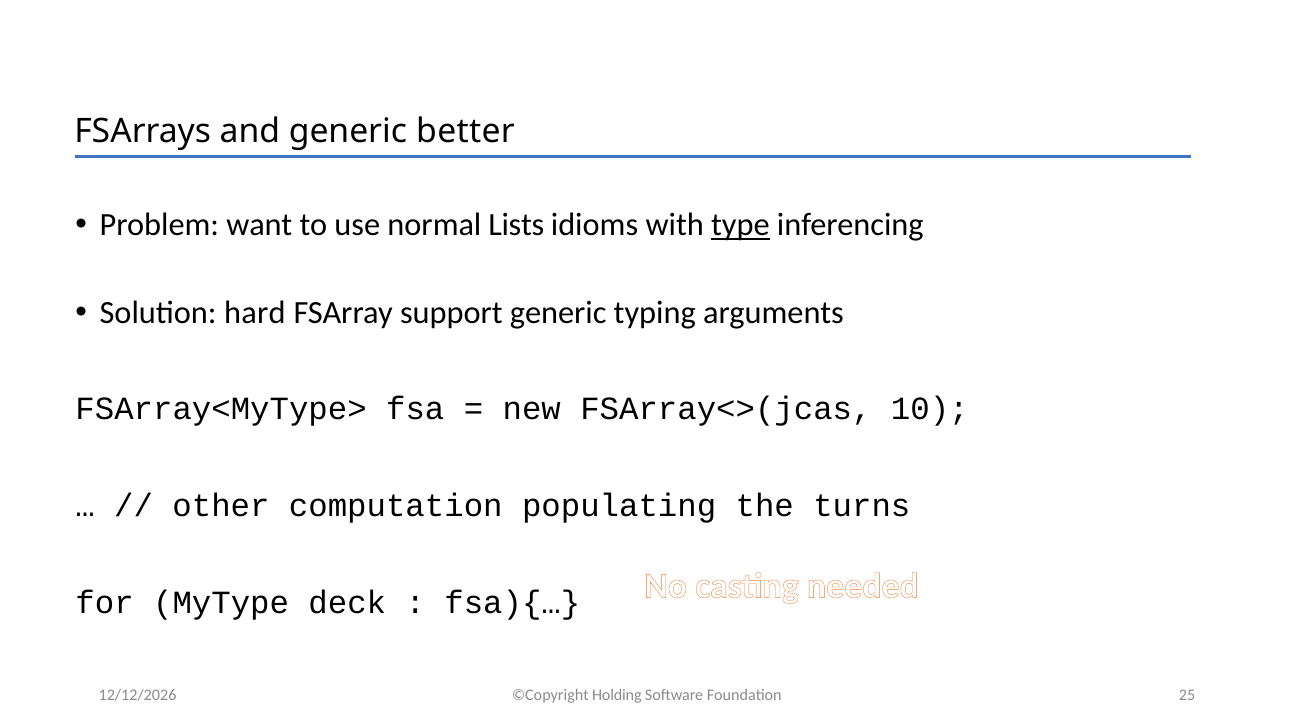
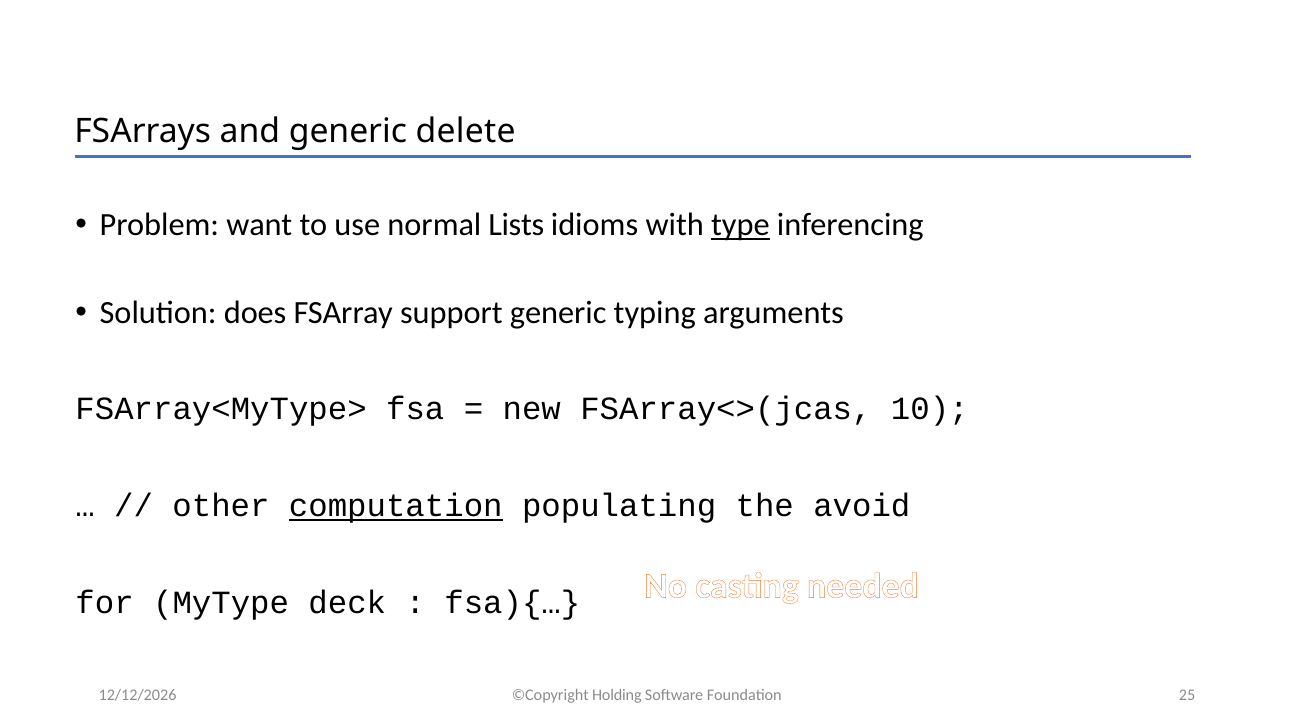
better: better -> delete
hard: hard -> does
computation underline: none -> present
turns: turns -> avoid
